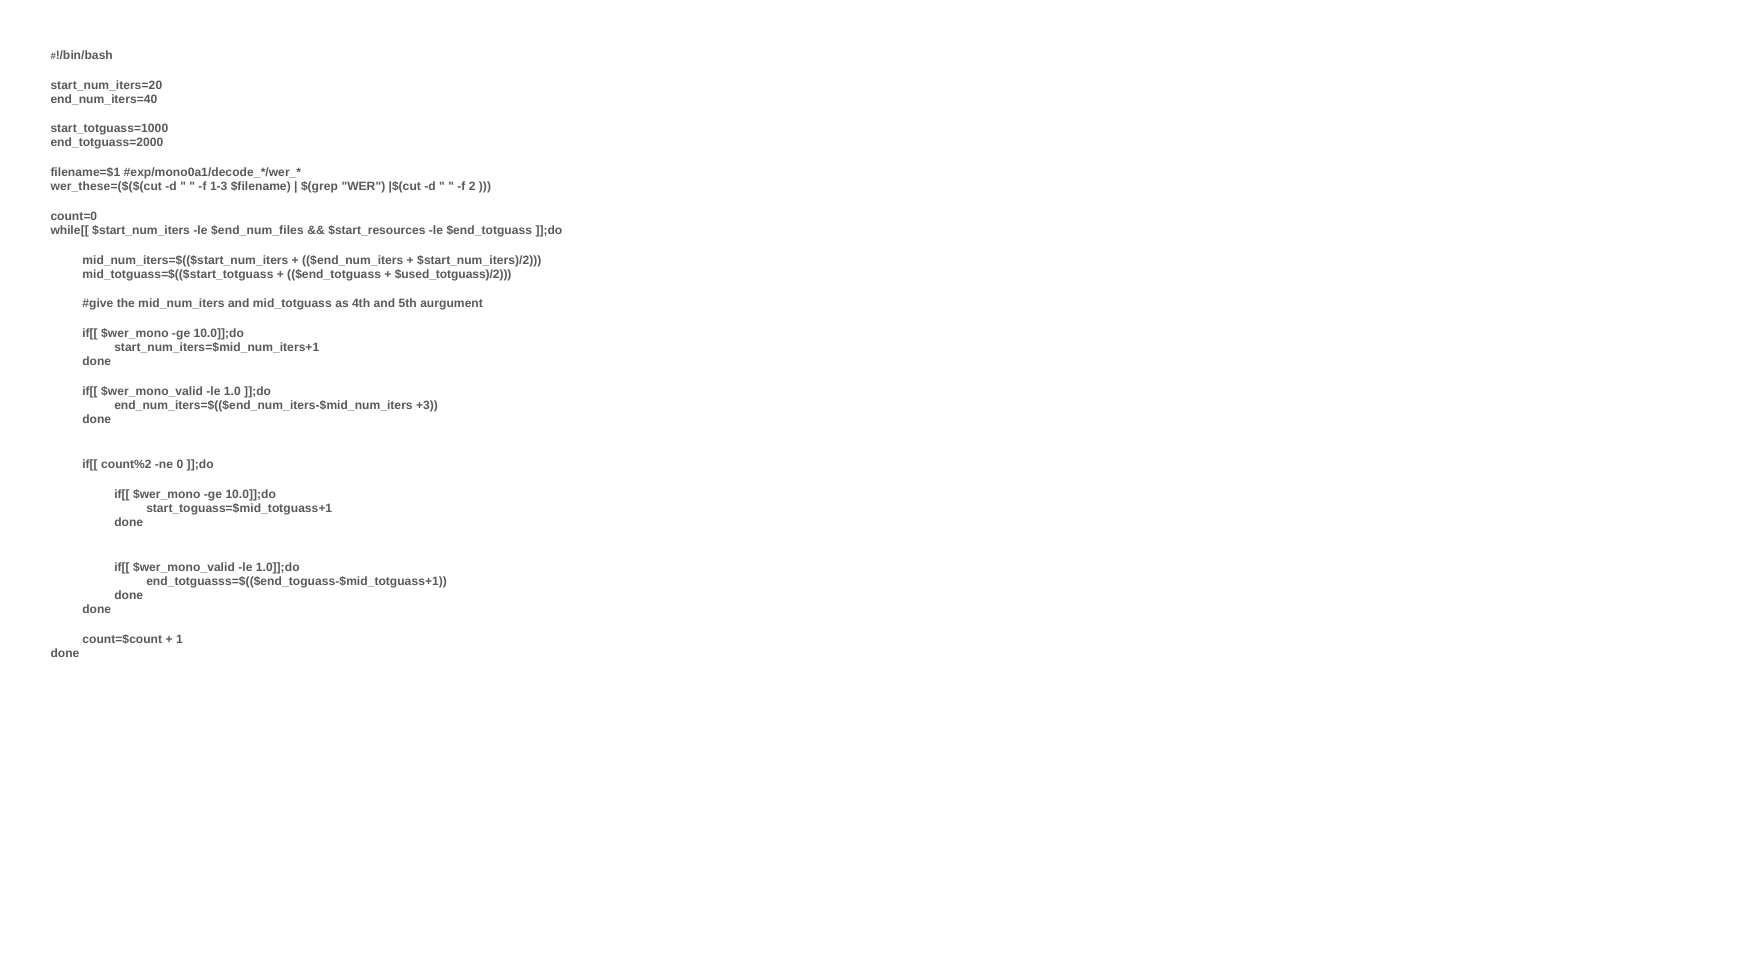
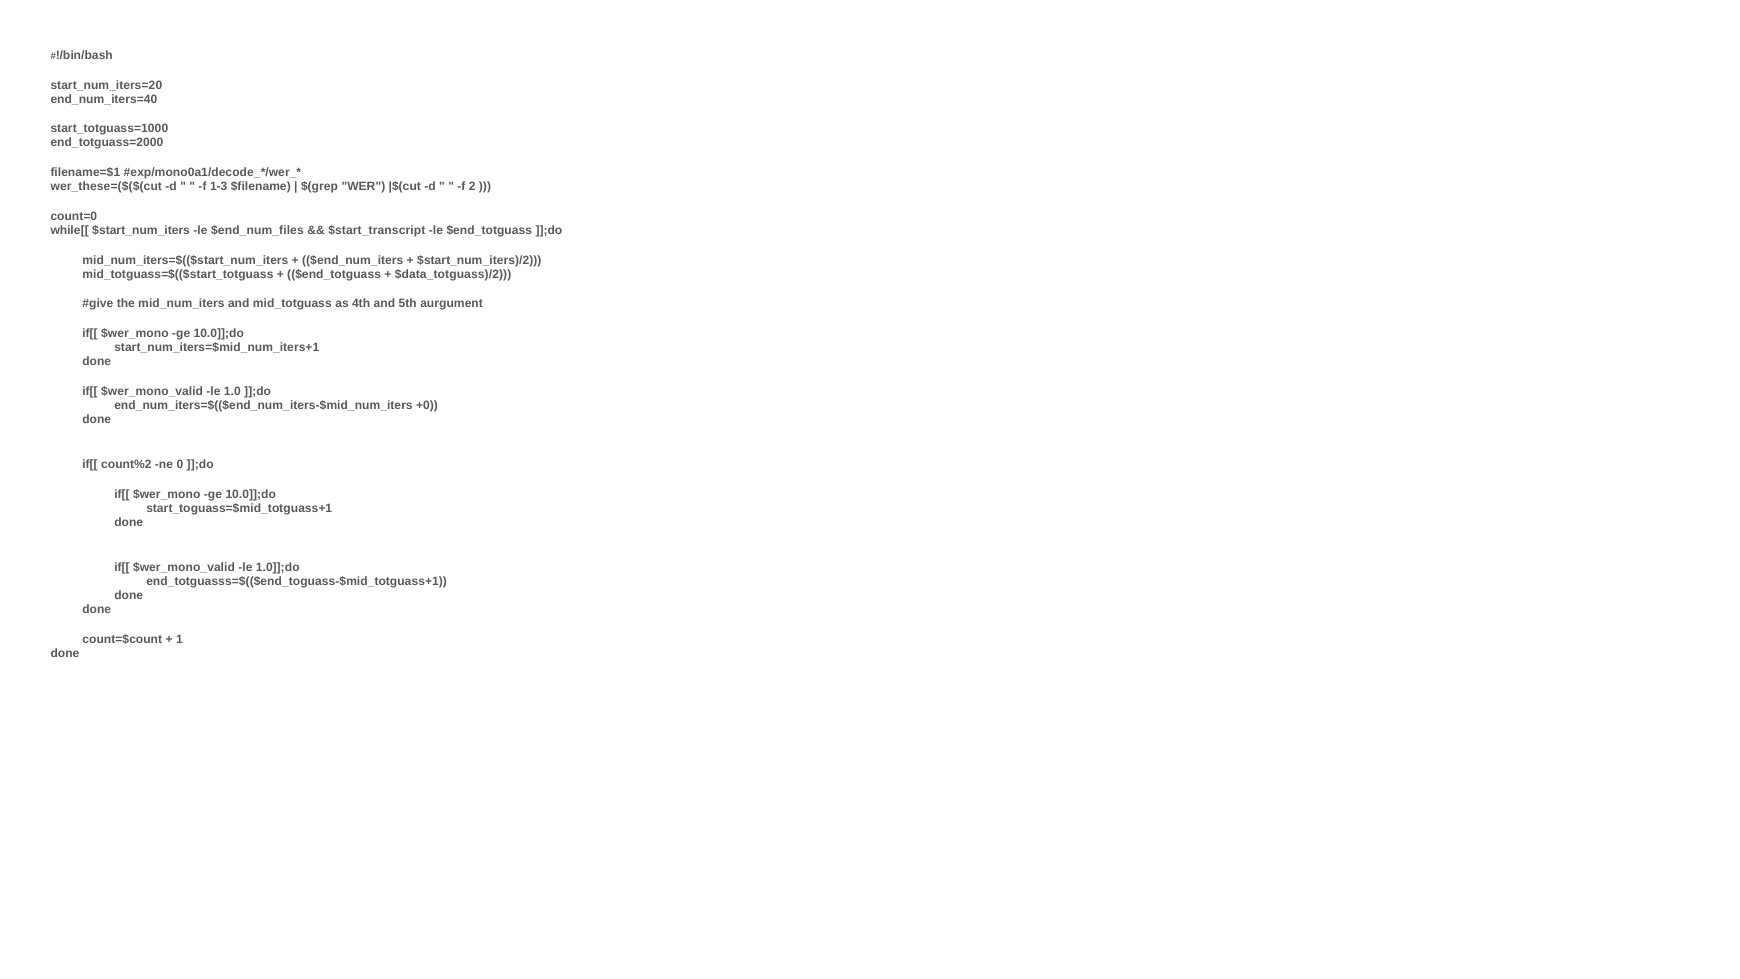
$start_resources: $start_resources -> $start_transcript
$used_totguass)/2: $used_totguass)/2 -> $data_totguass)/2
+3: +3 -> +0
